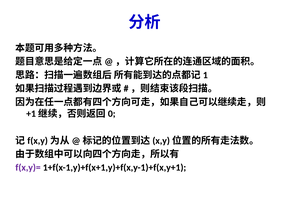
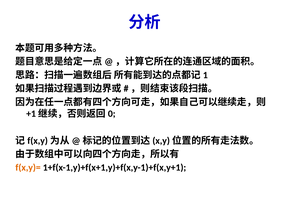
f(x,y)= colour: purple -> orange
